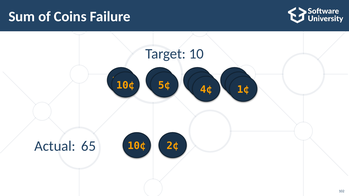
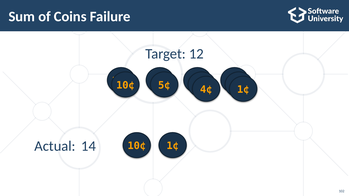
10: 10 -> 12
65: 65 -> 14
2¢ at (173, 146): 2¢ -> 1¢
